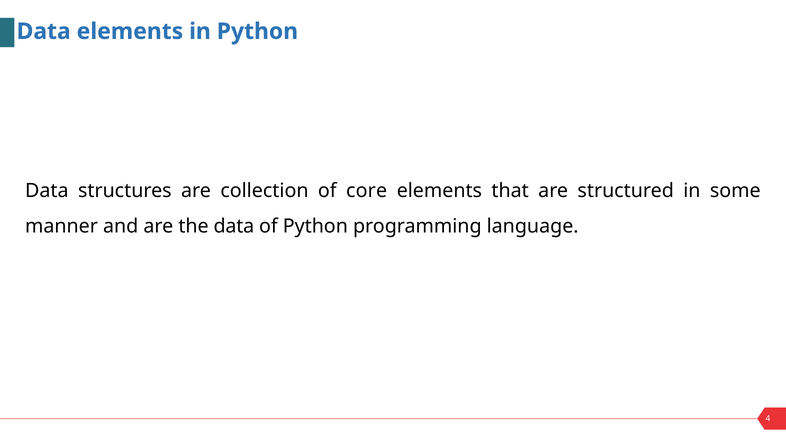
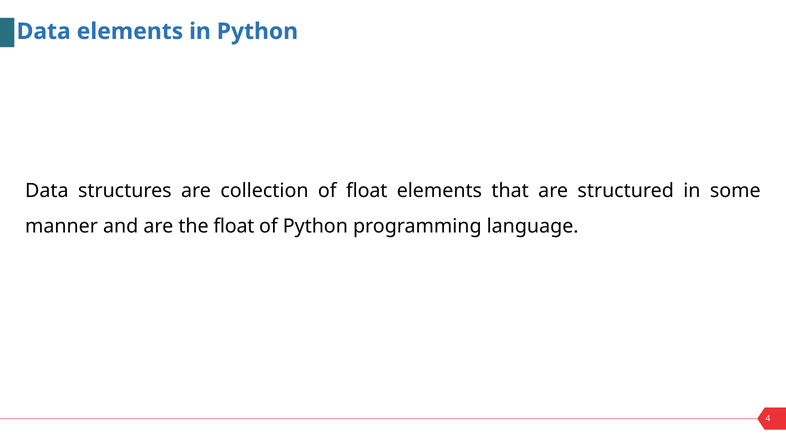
of core: core -> float
the data: data -> float
